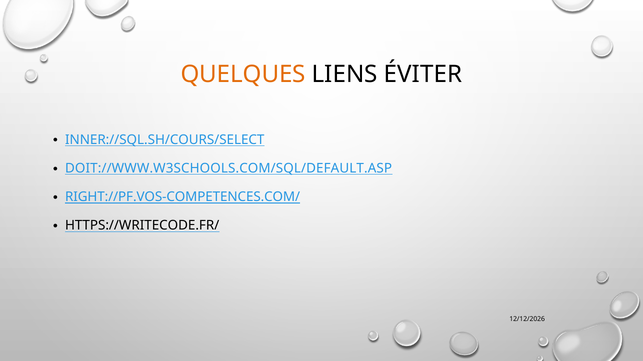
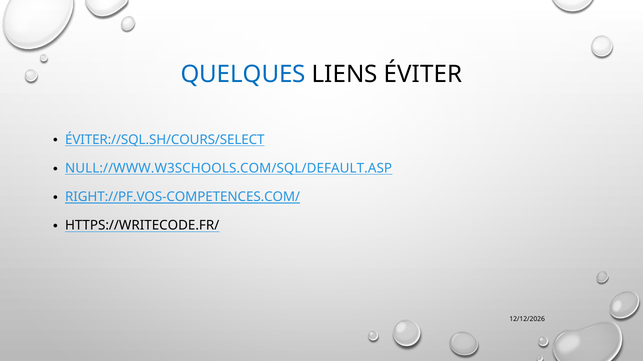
QUELQUES colour: orange -> blue
INNER://SQL.SH/COURS/SELECT: INNER://SQL.SH/COURS/SELECT -> ÉVITER://SQL.SH/COURS/SELECT
DOIT://WWW.W3SCHOOLS.COM/SQL/DEFAULT.ASP: DOIT://WWW.W3SCHOOLS.COM/SQL/DEFAULT.ASP -> NULL://WWW.W3SCHOOLS.COM/SQL/DEFAULT.ASP
